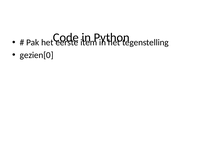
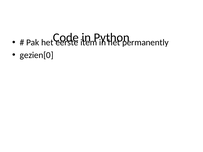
tegenstelling: tegenstelling -> permanently
